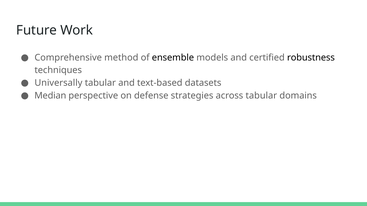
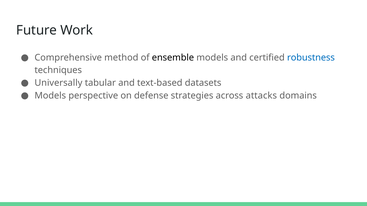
robustness colour: black -> blue
Median at (50, 96): Median -> Models
across tabular: tabular -> attacks
